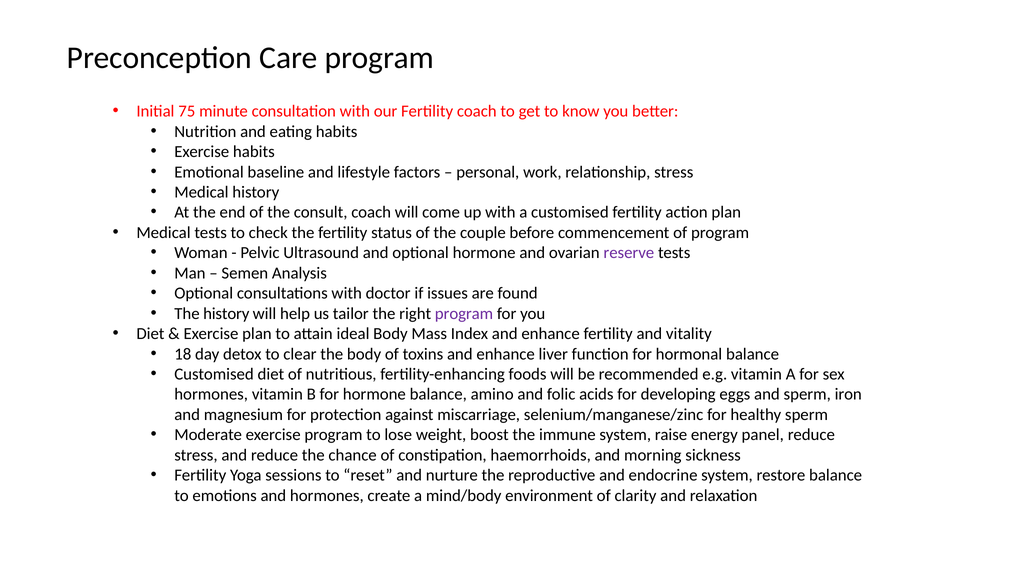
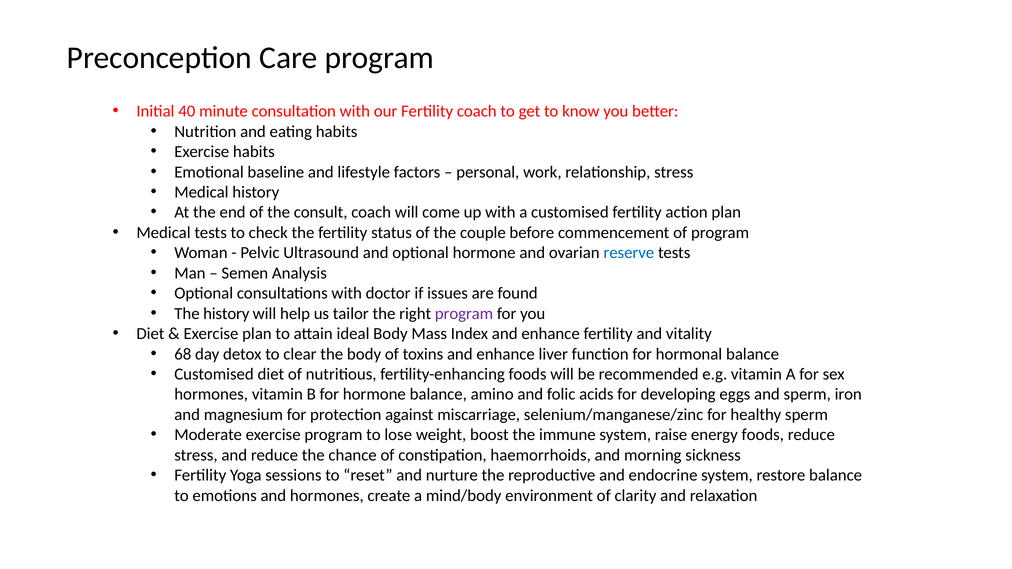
75: 75 -> 40
reserve colour: purple -> blue
18: 18 -> 68
energy panel: panel -> foods
